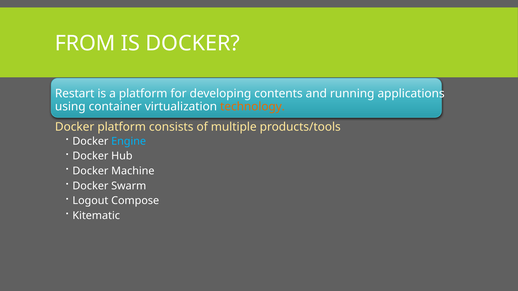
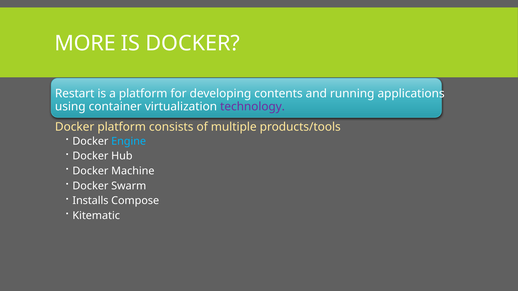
FROM: FROM -> MORE
technology colour: orange -> purple
Logout: Logout -> Installs
